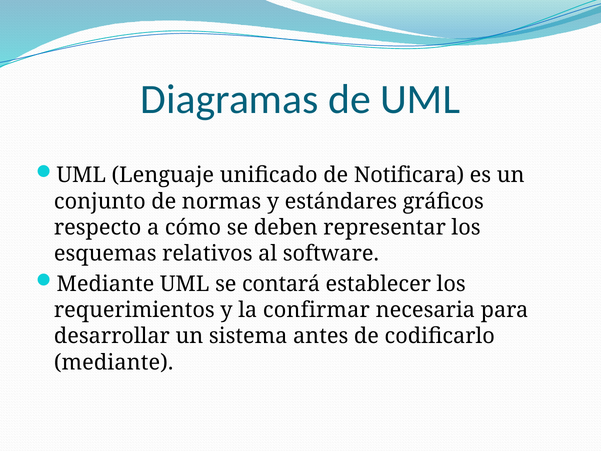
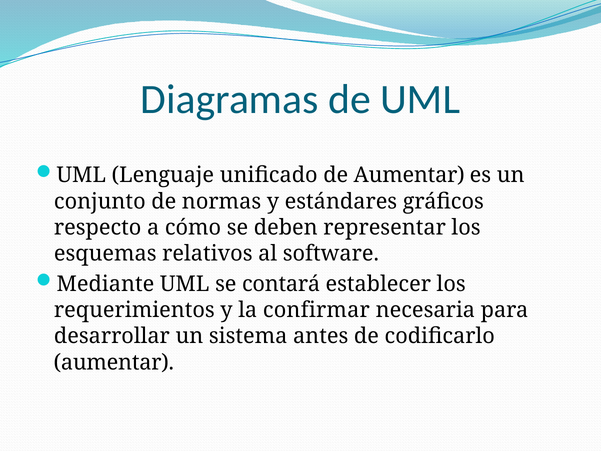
de Notificara: Notificara -> Aumentar
mediante at (114, 362): mediante -> aumentar
